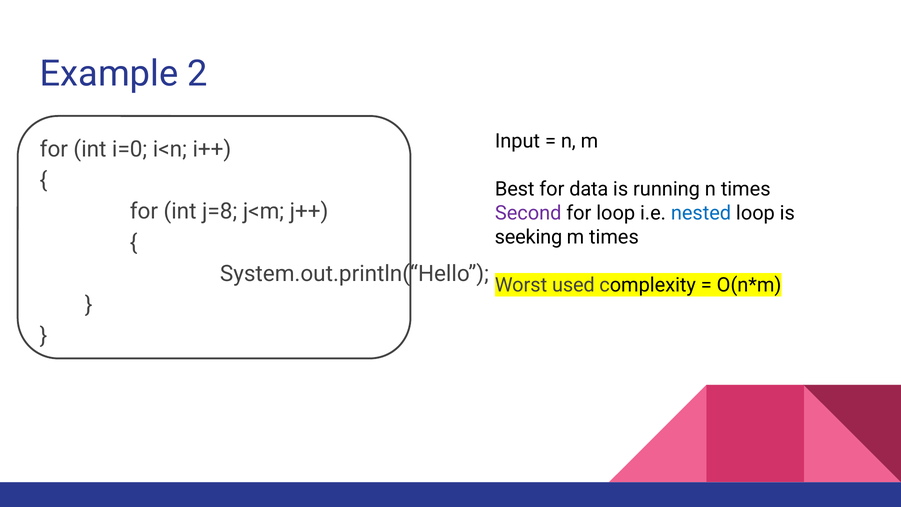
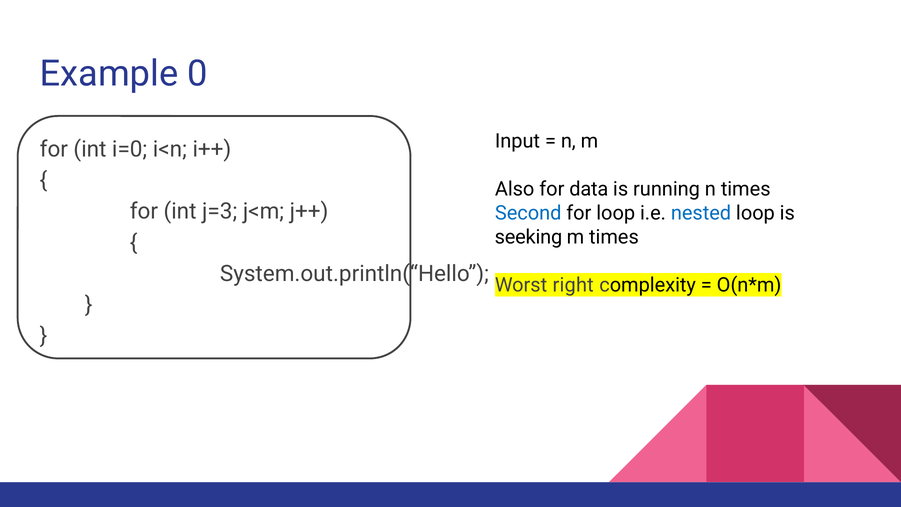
2: 2 -> 0
Best: Best -> Also
j=8: j=8 -> j=3
Second colour: purple -> blue
used: used -> right
